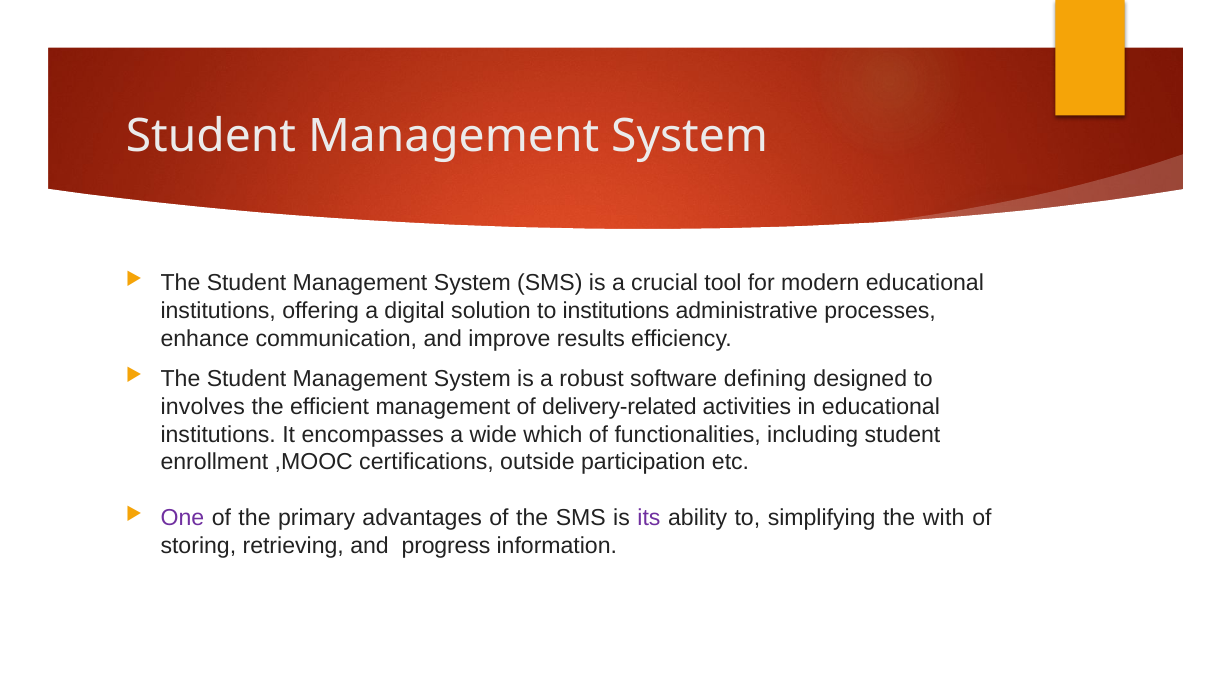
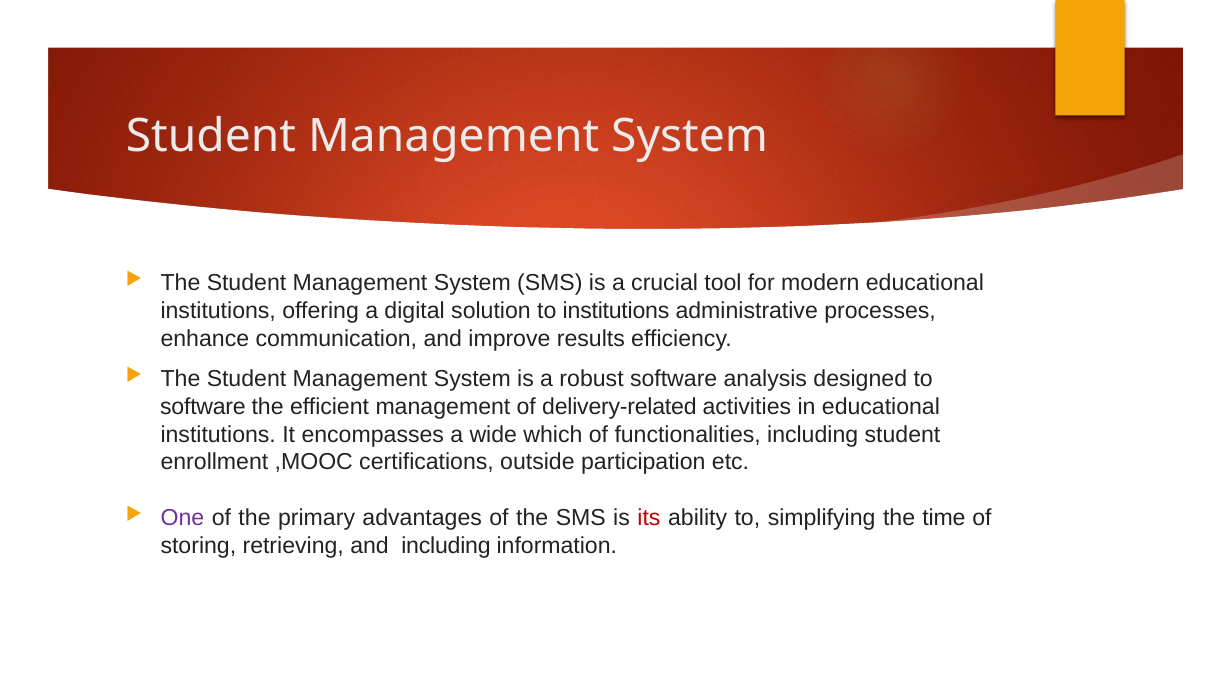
defining: defining -> analysis
involves at (203, 407): involves -> software
its colour: purple -> red
with: with -> time
and progress: progress -> including
